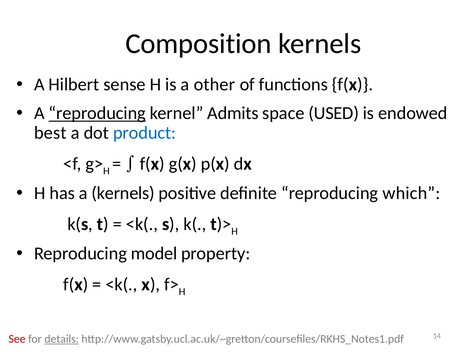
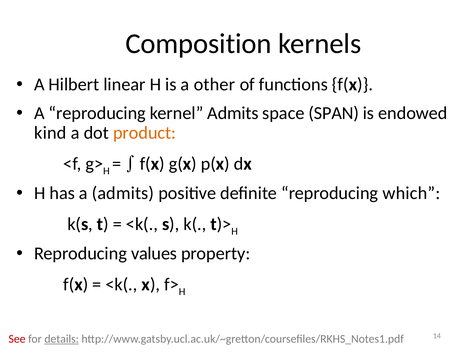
sense: sense -> linear
reproducing at (97, 113) underline: present -> none
USED: USED -> SPAN
best: best -> kind
product colour: blue -> orange
a kernels: kernels -> admits
model: model -> values
